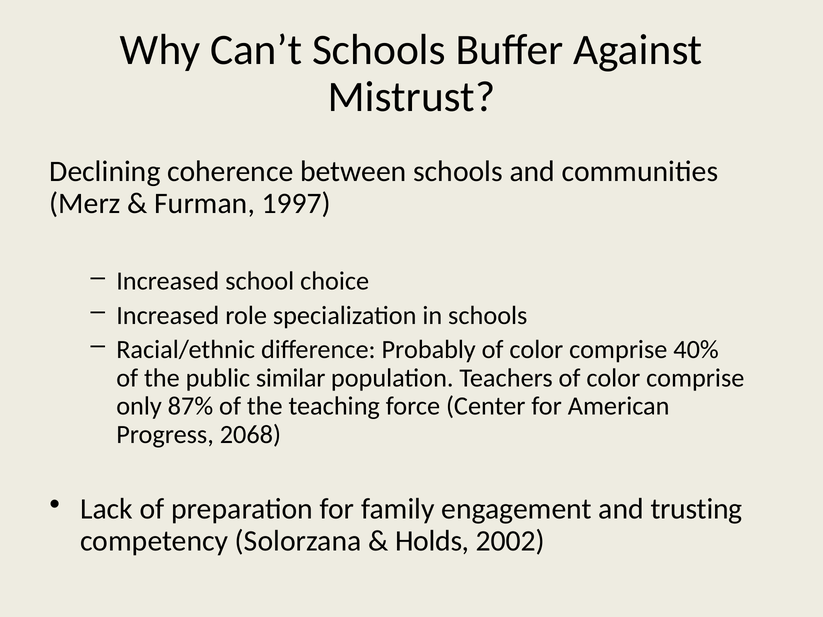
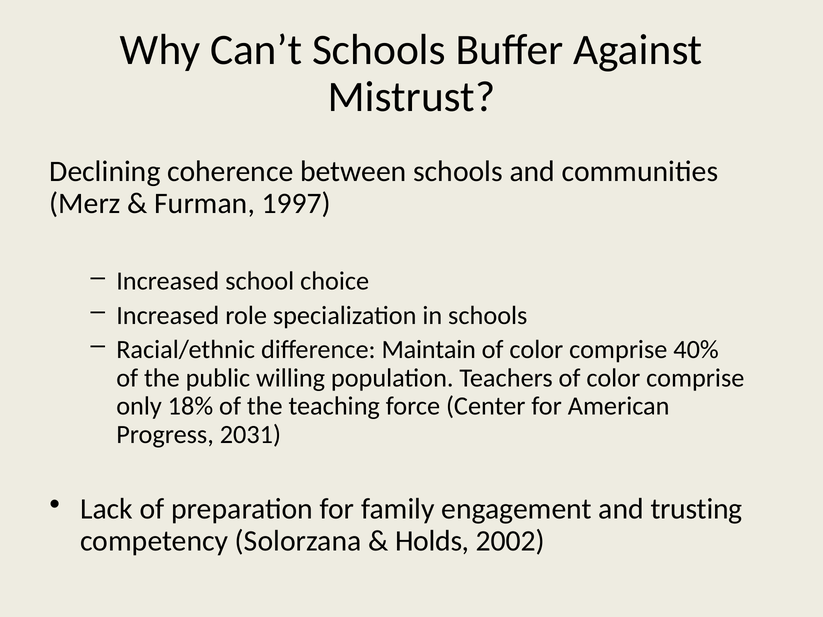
Probably: Probably -> Maintain
similar: similar -> willing
87%: 87% -> 18%
2068: 2068 -> 2031
